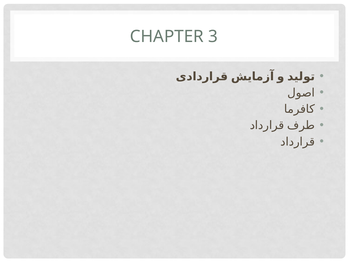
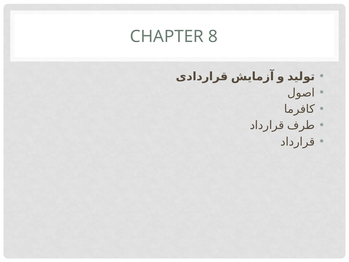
3: 3 -> 8
